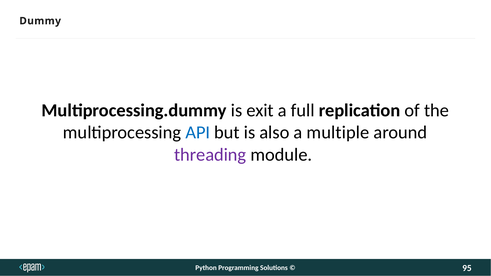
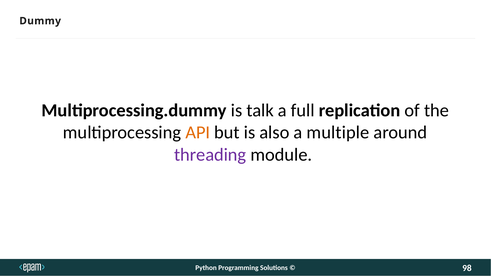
exit: exit -> talk
API colour: blue -> orange
95: 95 -> 98
